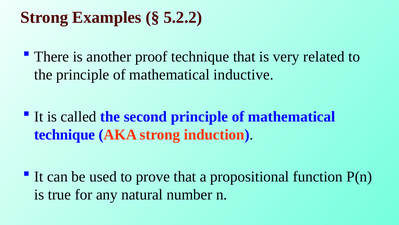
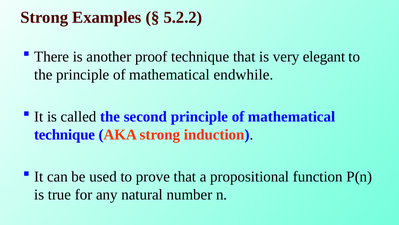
related: related -> elegant
inductive: inductive -> endwhile
